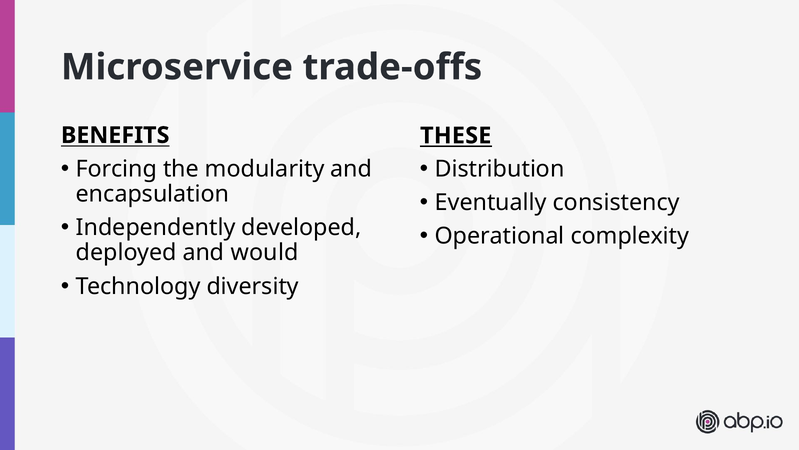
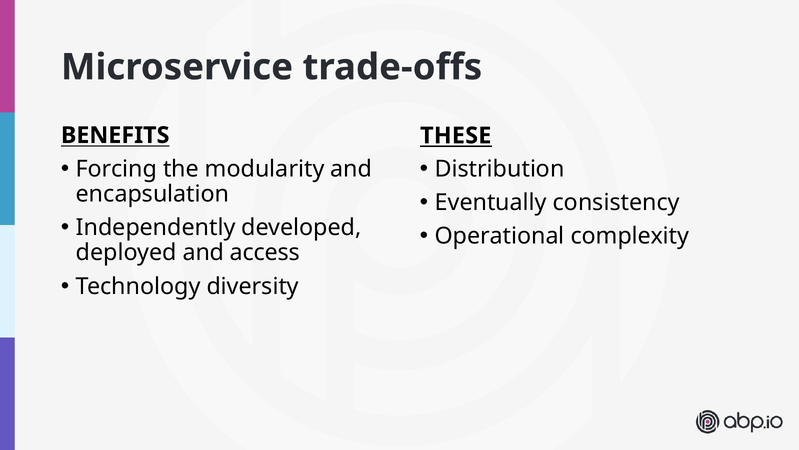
would: would -> access
